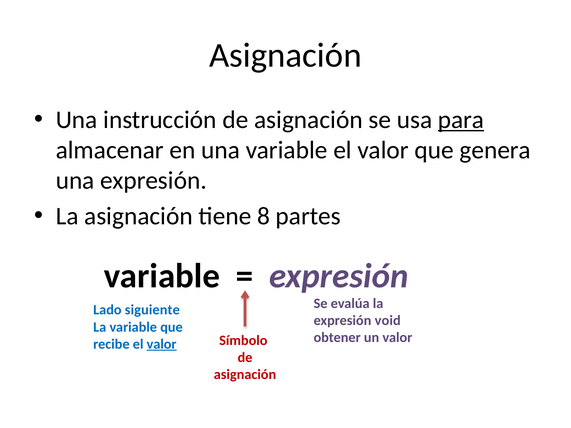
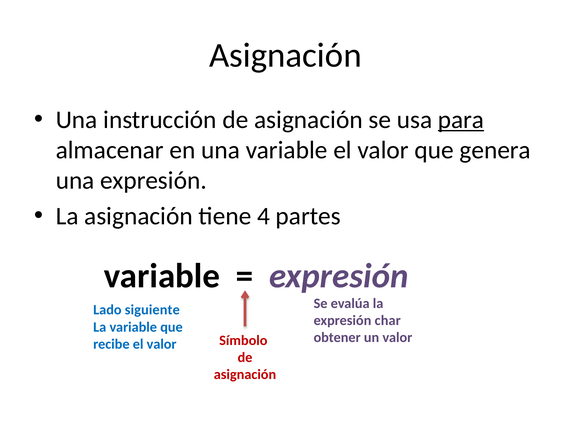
8: 8 -> 4
void: void -> char
valor at (162, 344) underline: present -> none
